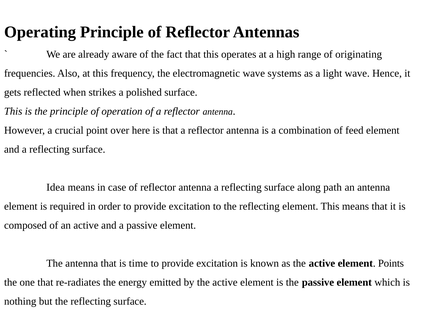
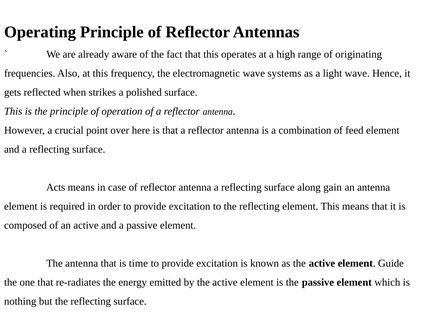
Idea: Idea -> Acts
path: path -> gain
Points: Points -> Guide
